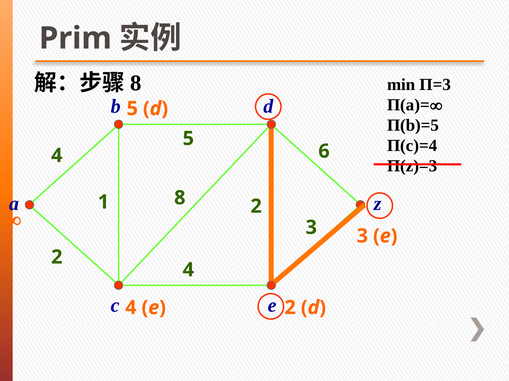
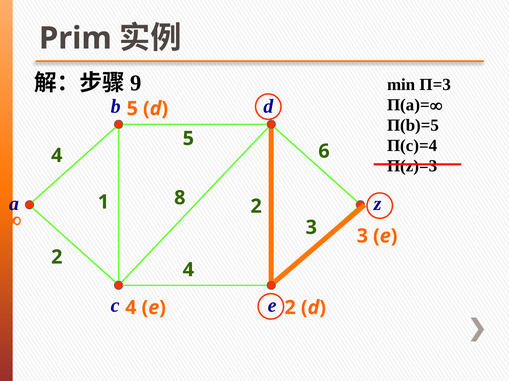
8 at (136, 83): 8 -> 9
